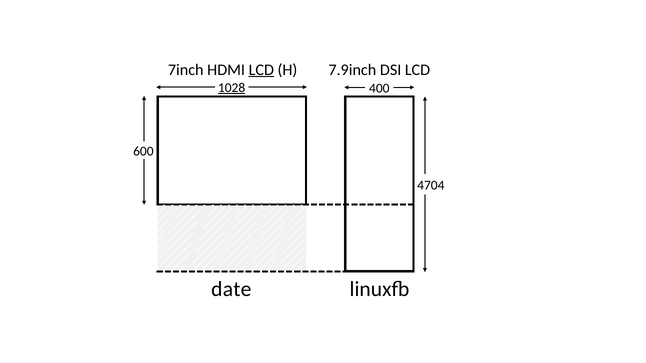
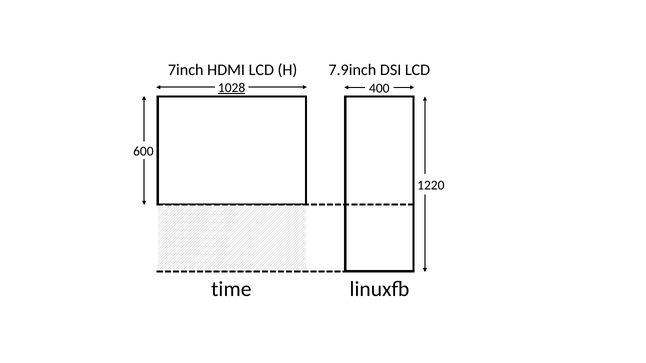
LCD at (261, 70) underline: present -> none
4704: 4704 -> 1220
date: date -> time
